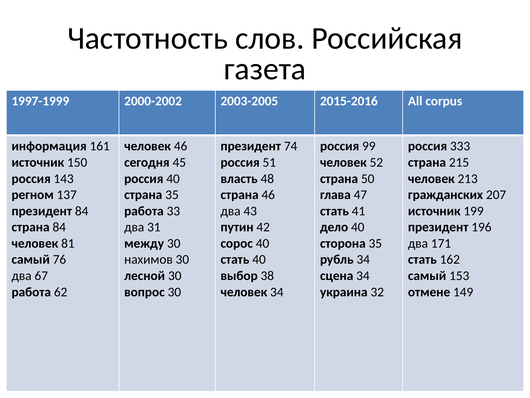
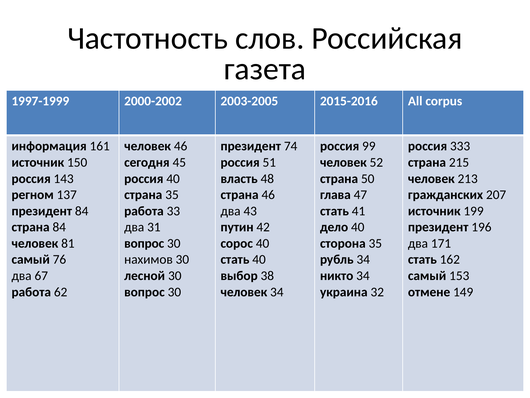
между at (144, 243): между -> вопрос
сцена: сцена -> никто
